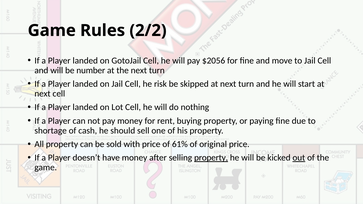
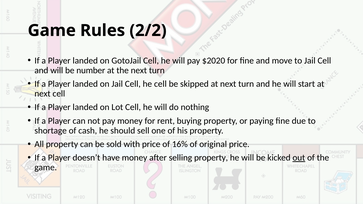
$2056: $2056 -> $2020
he risk: risk -> cell
61%: 61% -> 16%
property at (211, 158) underline: present -> none
